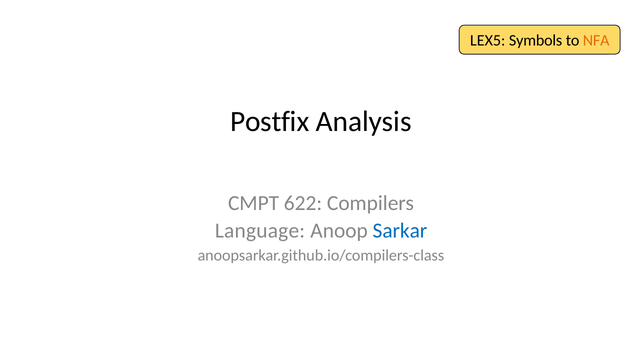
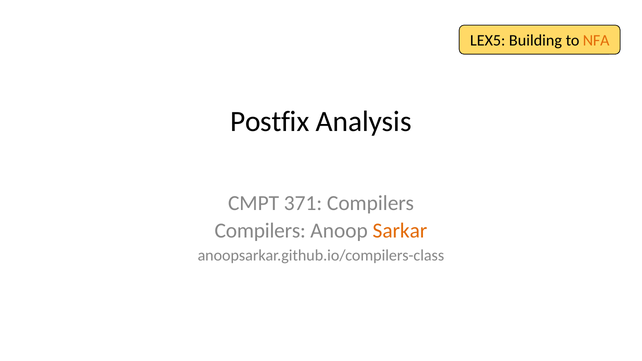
Symbols: Symbols -> Building
622: 622 -> 371
Language at (260, 231): Language -> Compilers
Sarkar colour: blue -> orange
